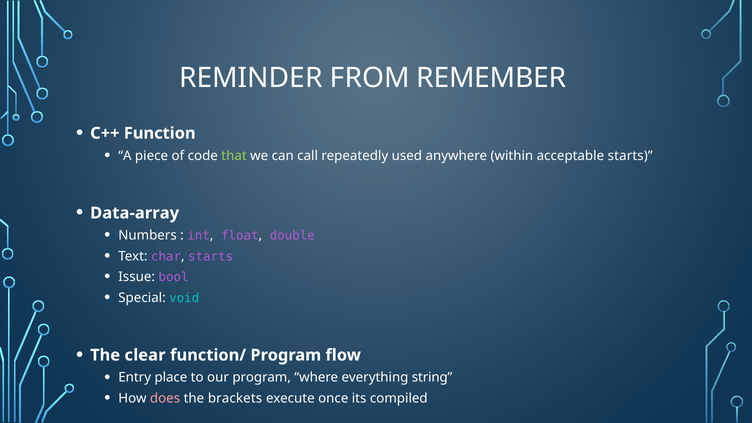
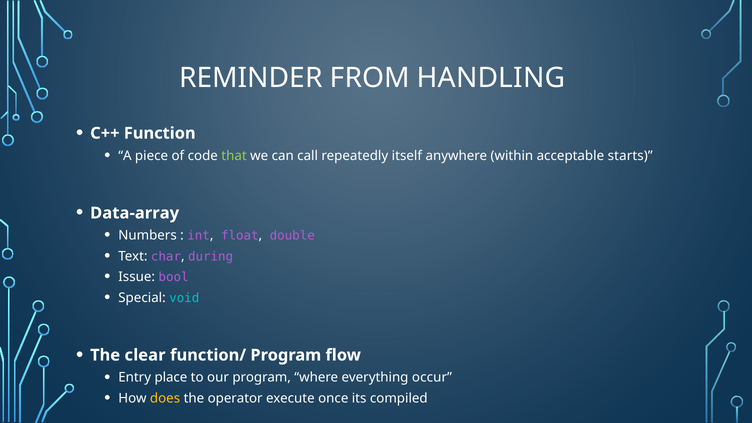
REMEMBER: REMEMBER -> HANDLING
used: used -> itself
char starts: starts -> during
string: string -> occur
does colour: pink -> yellow
brackets: brackets -> operator
